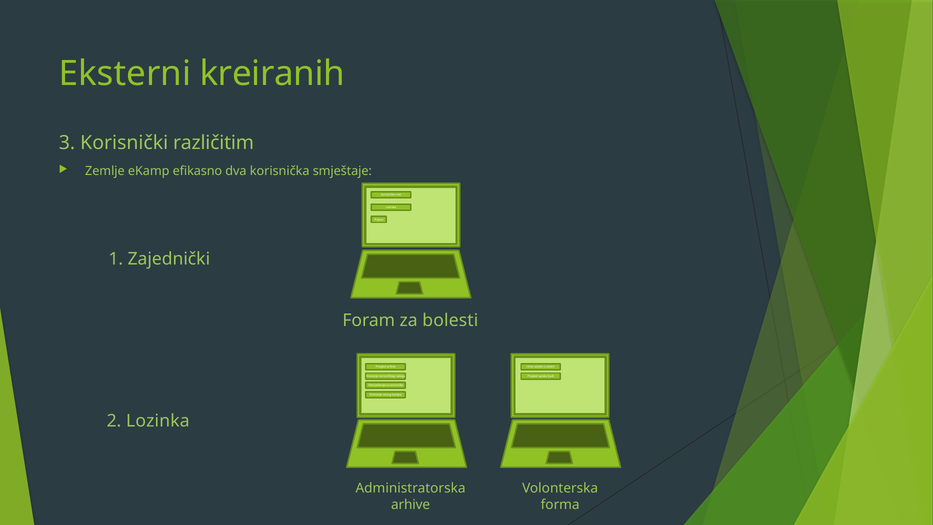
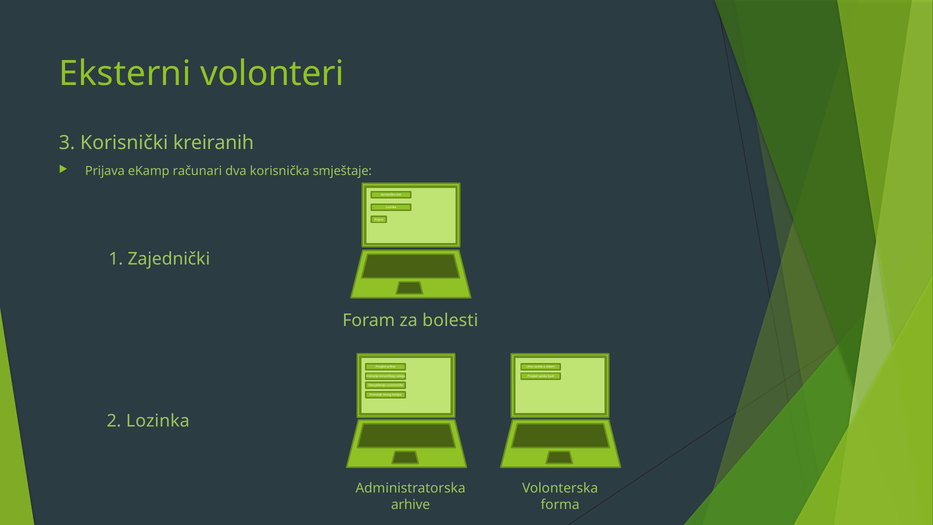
kreiranih: kreiranih -> volonteri
različitim: različitim -> kreiranih
Zemlje at (105, 171): Zemlje -> Prijava
efikasno: efikasno -> računari
